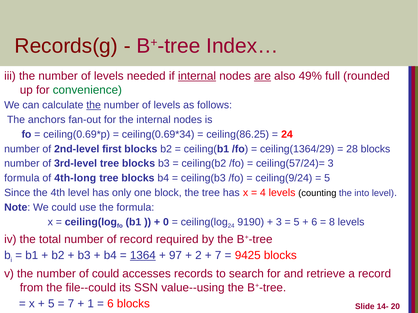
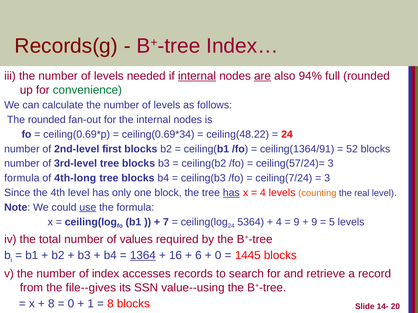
49%: 49% -> 94%
the at (94, 105) underline: present -> none
The anchors: anchors -> rounded
ceiling(86.25: ceiling(86.25 -> ceiling(48.22
ceiling(1364/29: ceiling(1364/29 -> ceiling(1364/91
28: 28 -> 52
ceiling(9/24: ceiling(9/24 -> ceiling(7/24
5 at (327, 178): 5 -> 3
has at (231, 193) underline: none -> present
counting colour: black -> orange
into: into -> real
use underline: none -> present
0: 0 -> 7
9190: 9190 -> 5364
3 at (279, 222): 3 -> 4
5 at (297, 222): 5 -> 9
6 at (314, 222): 6 -> 9
8: 8 -> 5
of record: record -> values
97: 97 -> 16
2: 2 -> 6
7 at (218, 256): 7 -> 0
9425: 9425 -> 1445
of could: could -> index
file--could: file--could -> file--gives
5 at (51, 304): 5 -> 8
7 at (71, 304): 7 -> 0
6 at (110, 304): 6 -> 8
